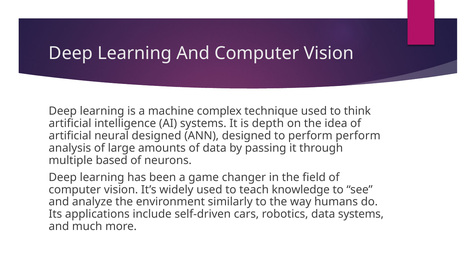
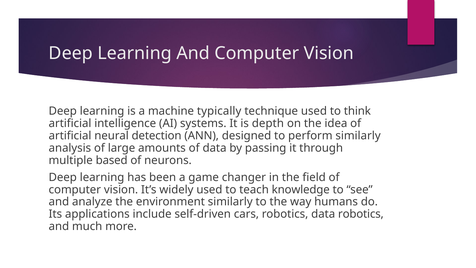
complex: complex -> typically
neural designed: designed -> detection
perform perform: perform -> similarly
data systems: systems -> robotics
